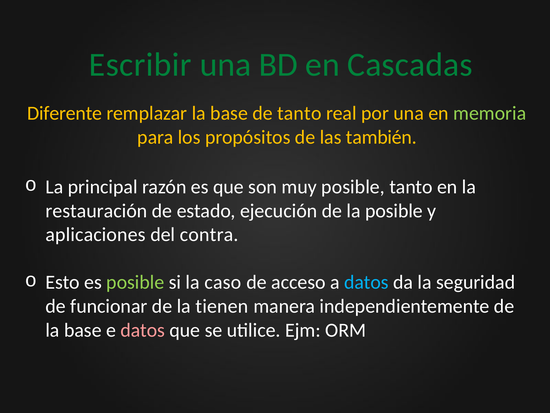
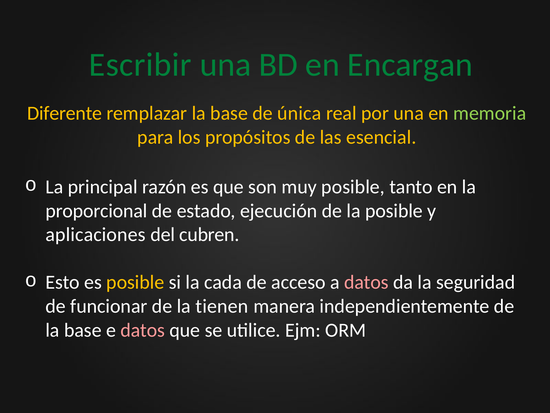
Cascadas: Cascadas -> Encargan
de tanto: tanto -> única
también: también -> esencial
restauración: restauración -> proporcional
contra: contra -> cubren
posible at (135, 282) colour: light green -> yellow
caso: caso -> cada
datos at (366, 282) colour: light blue -> pink
